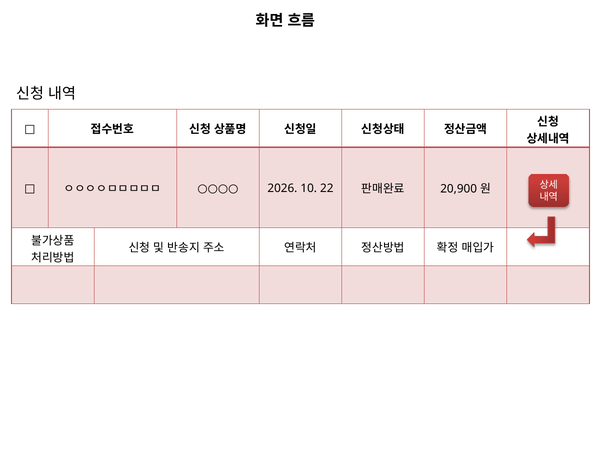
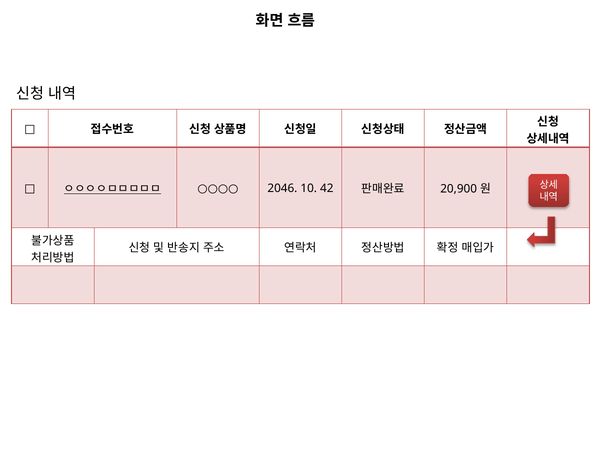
ㅇㅇㅇㅇㅁㅁㅁㅁㅁ underline: none -> present
2026: 2026 -> 2046
22: 22 -> 42
